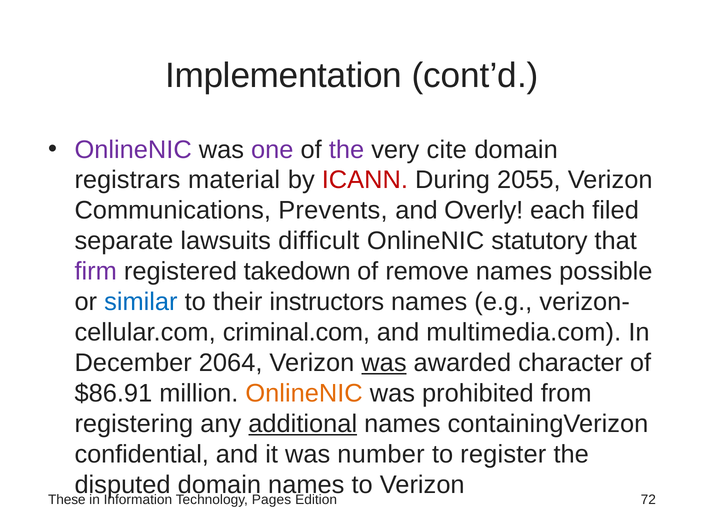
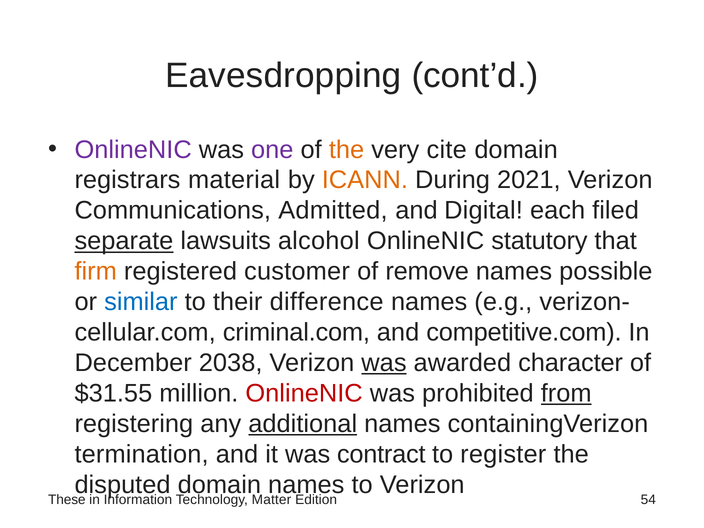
Implementation: Implementation -> Eavesdropping
the at (347, 150) colour: purple -> orange
ICANN colour: red -> orange
2055: 2055 -> 2021
Prevents: Prevents -> Admitted
Overly: Overly -> Digital
separate underline: none -> present
difficult: difficult -> alcohol
firm colour: purple -> orange
takedown: takedown -> customer
instructors: instructors -> difference
multimedia.com: multimedia.com -> competitive.com
2064: 2064 -> 2038
$86.91: $86.91 -> $31.55
OnlineNIC at (304, 394) colour: orange -> red
from underline: none -> present
confidential: confidential -> termination
number: number -> contract
Pages: Pages -> Matter
72: 72 -> 54
